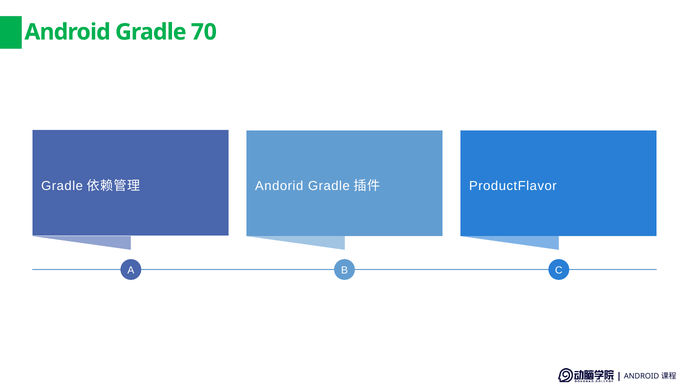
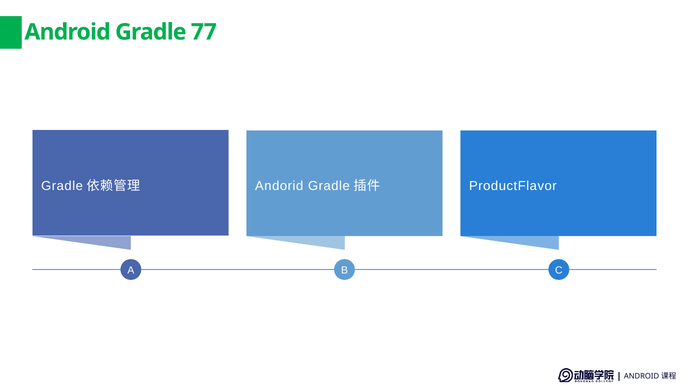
70: 70 -> 77
